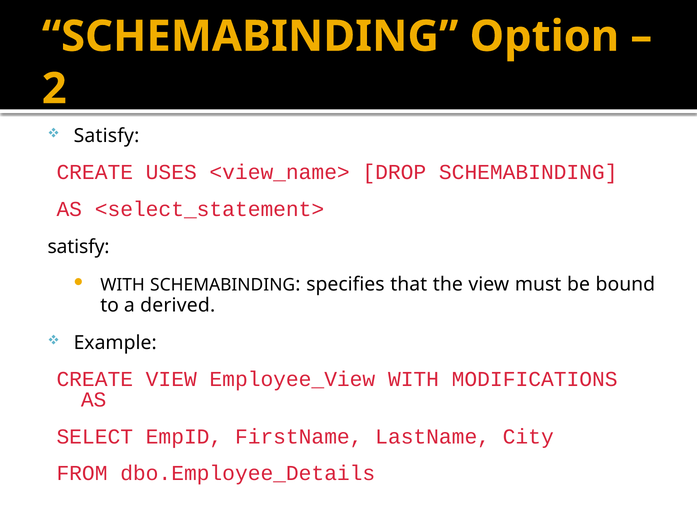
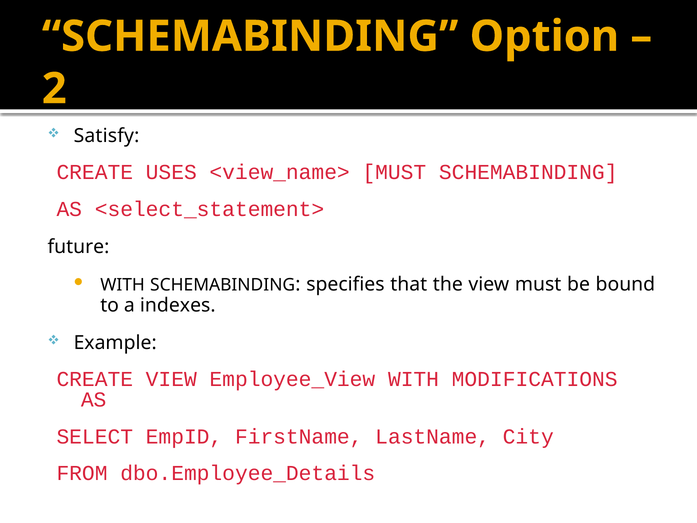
<view_name> DROP: DROP -> MUST
satisfy at (79, 247): satisfy -> future
derived: derived -> indexes
